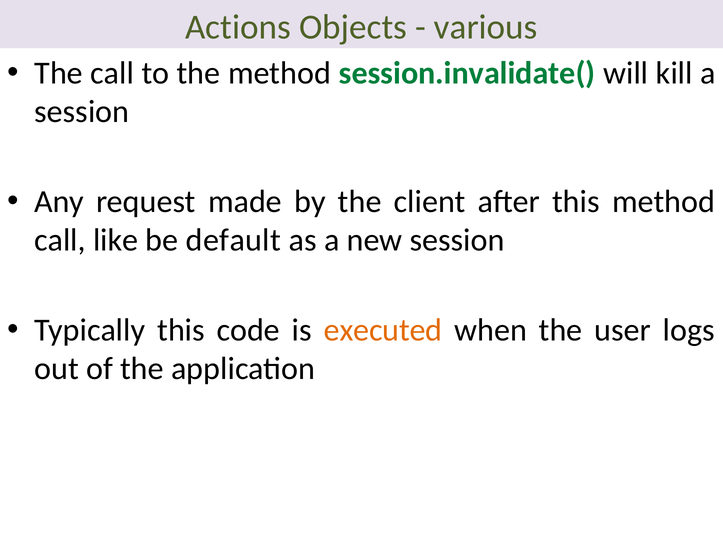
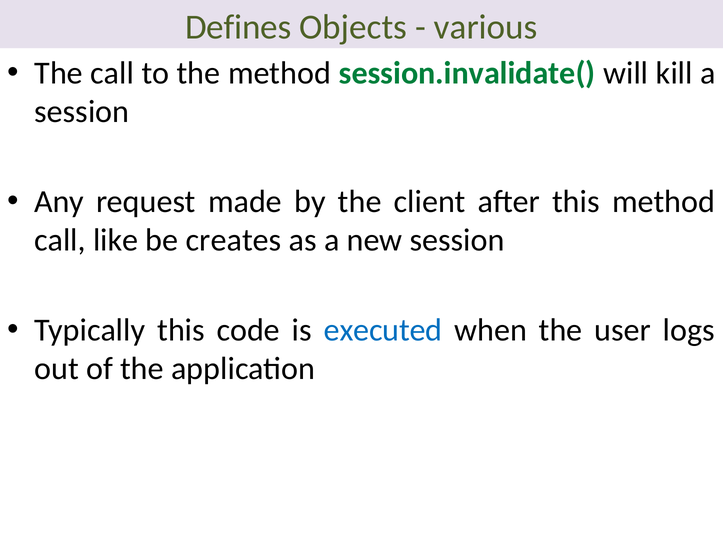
Actions: Actions -> Defines
default: default -> creates
executed colour: orange -> blue
